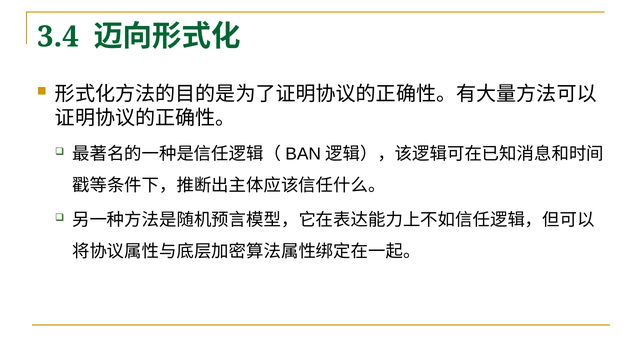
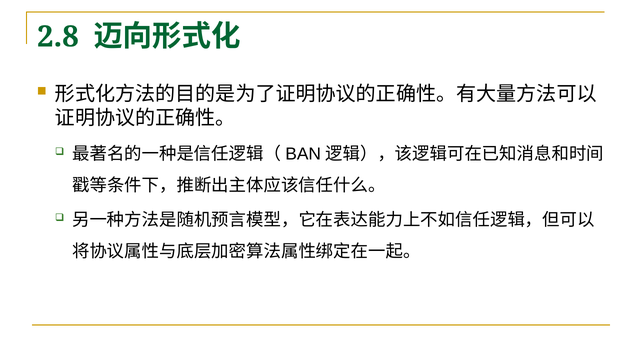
3.4: 3.4 -> 2.8
